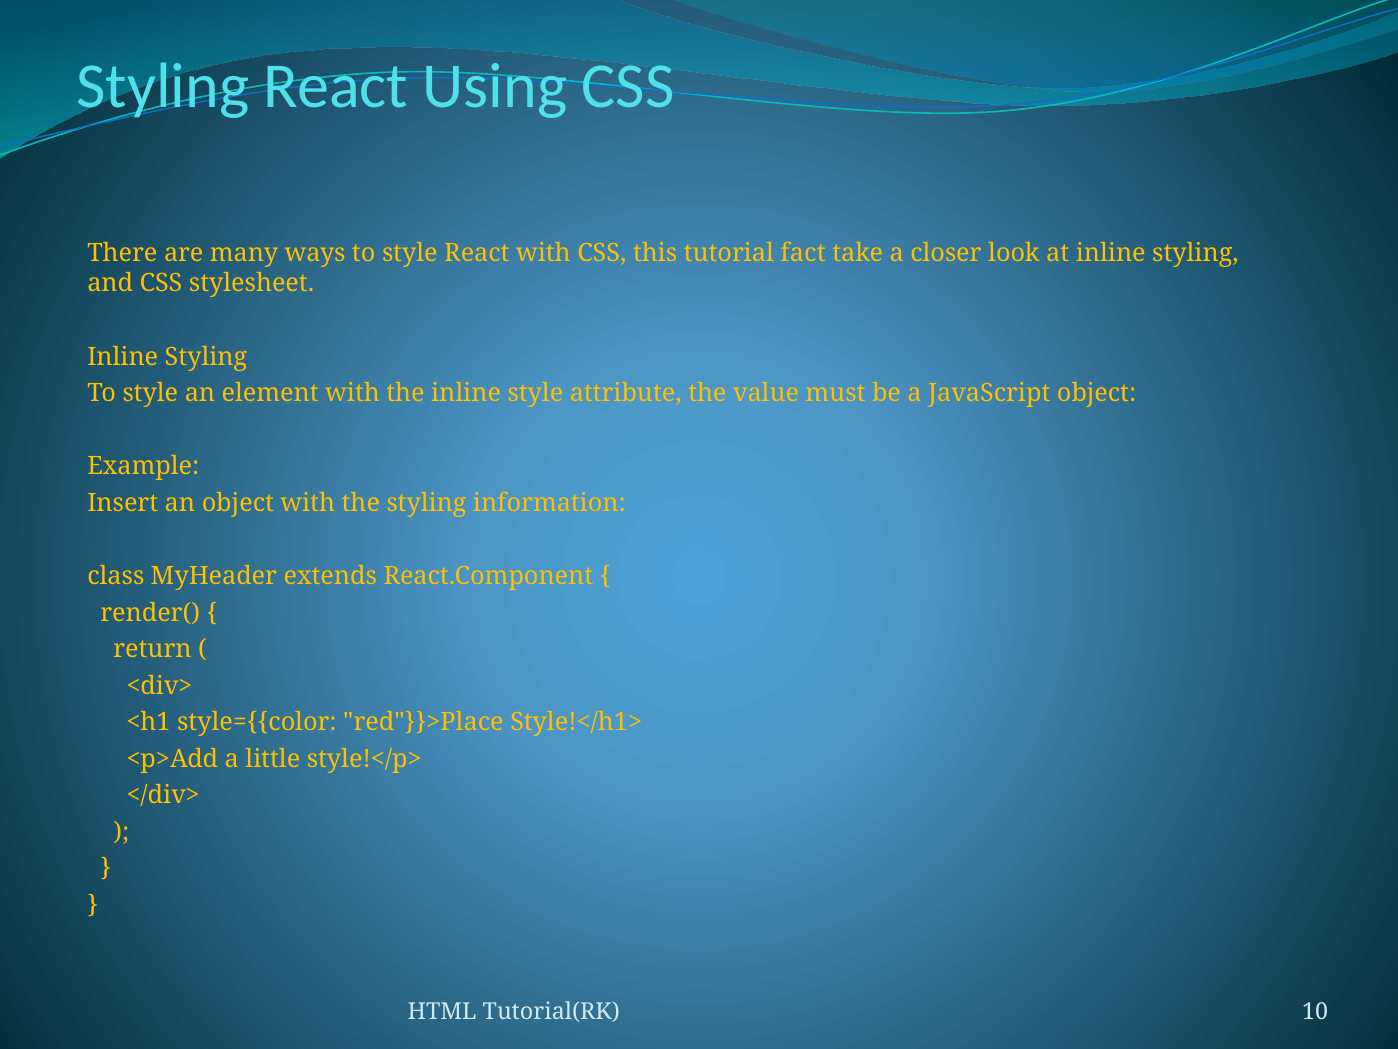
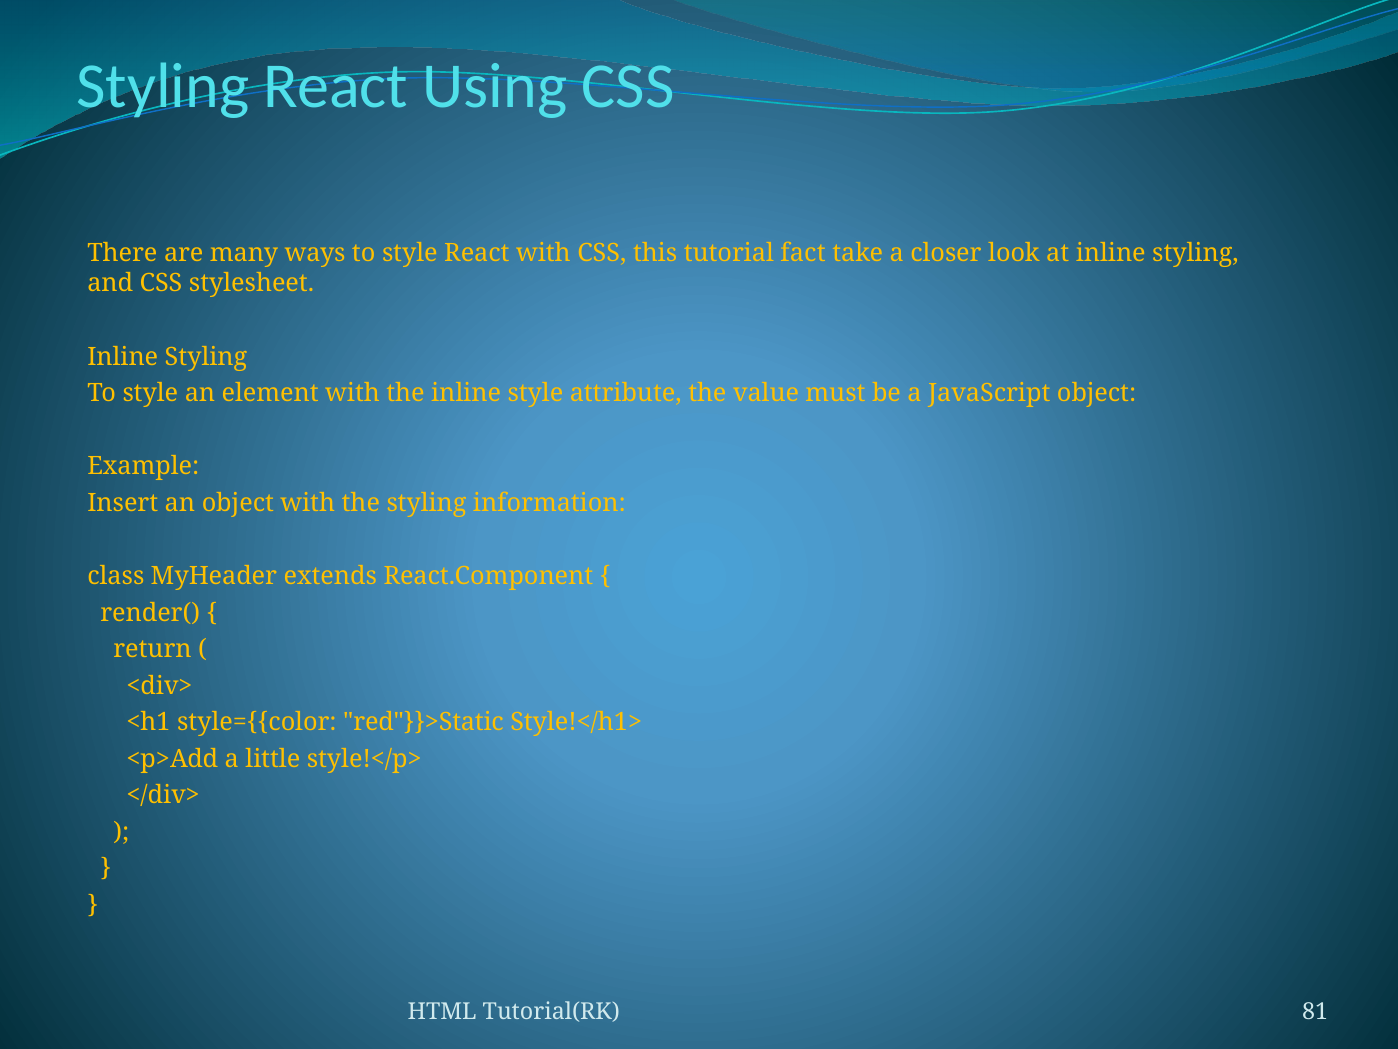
red"}}>Place: red"}}>Place -> red"}}>Static
10: 10 -> 81
